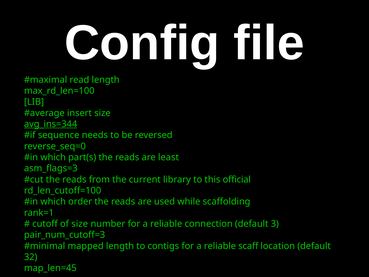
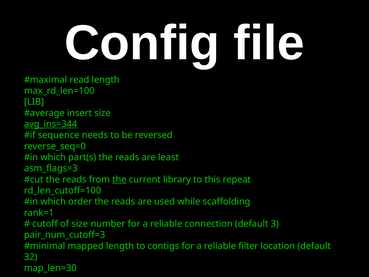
the at (119, 179) underline: none -> present
official: official -> repeat
scaff: scaff -> filter
map_len=45: map_len=45 -> map_len=30
